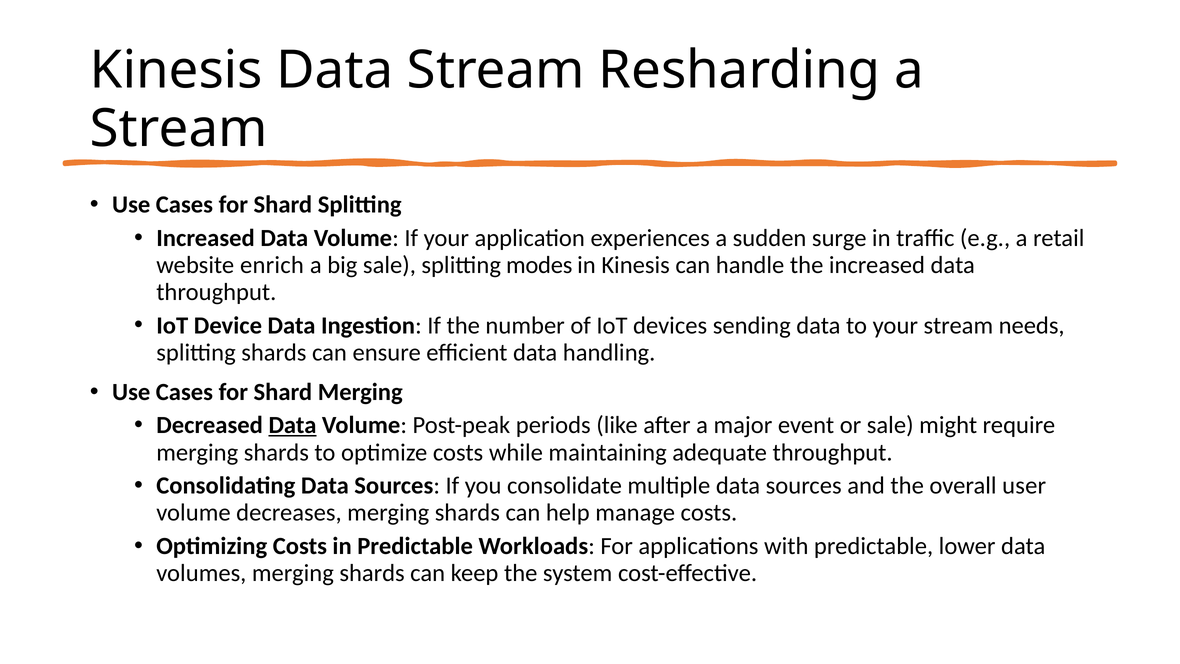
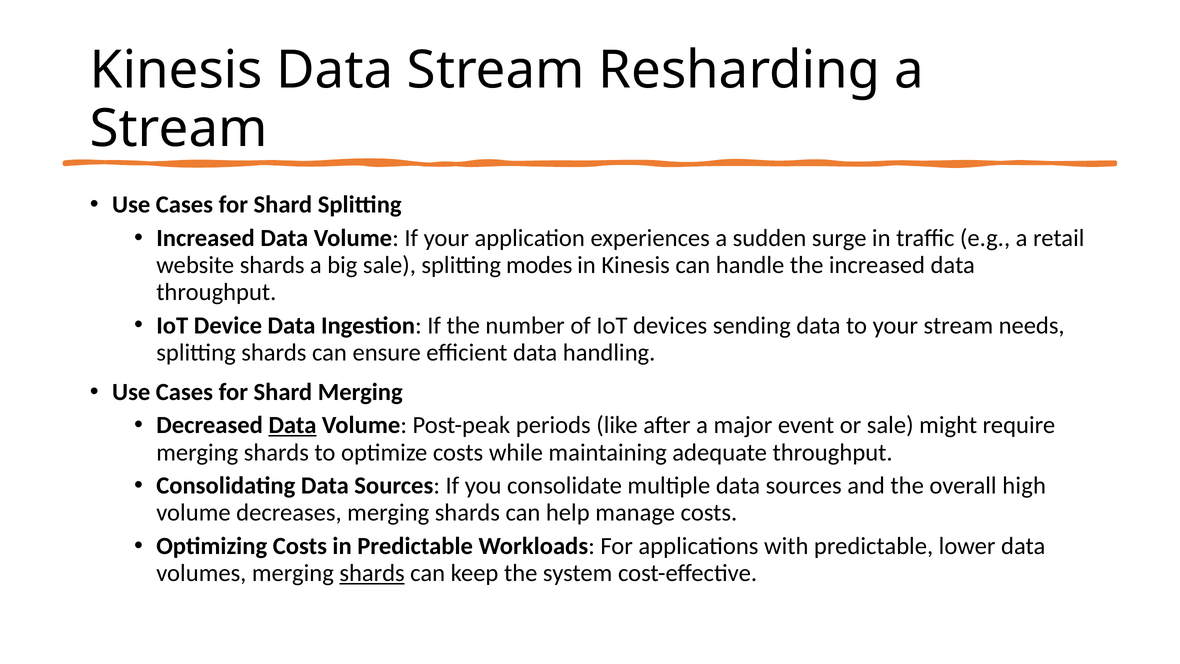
website enrich: enrich -> shards
user: user -> high
shards at (372, 573) underline: none -> present
